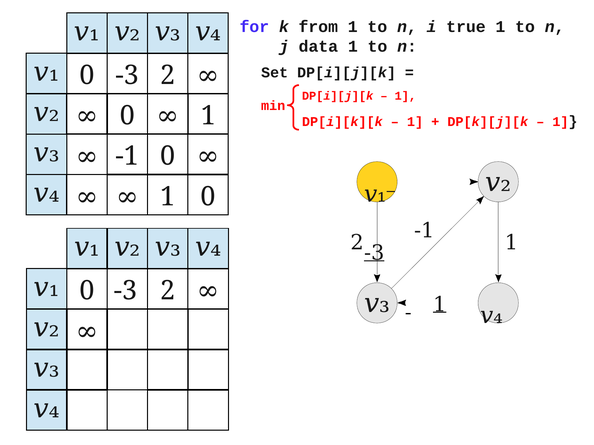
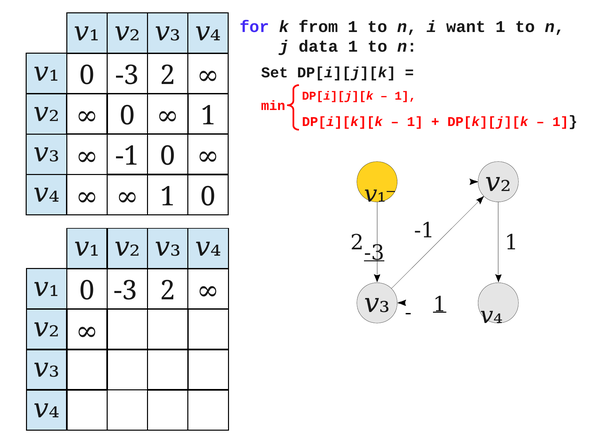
true: true -> want
